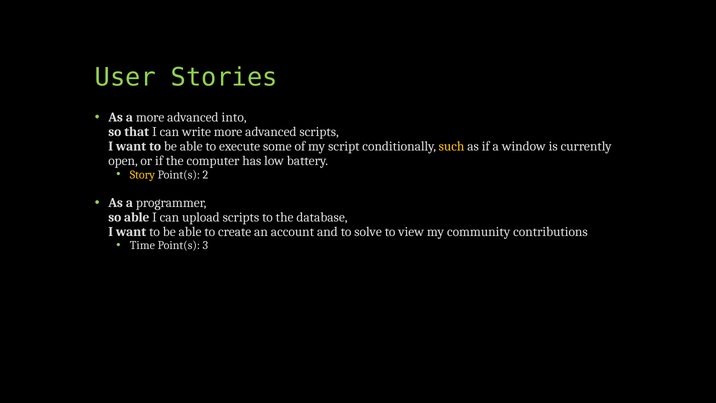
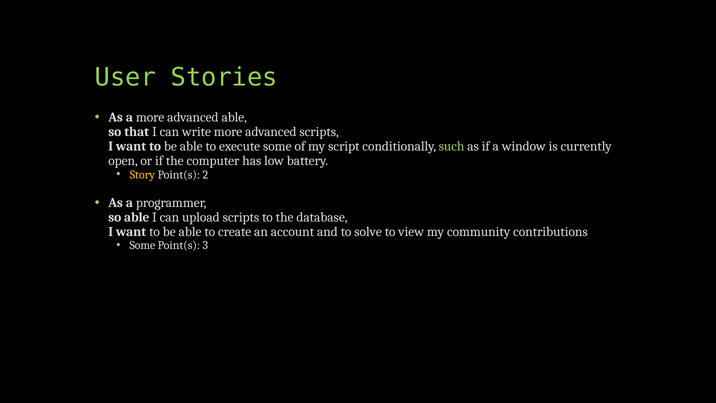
advanced into: into -> able
such colour: yellow -> light green
Time at (142, 245): Time -> Some
